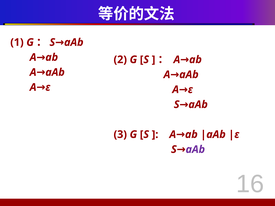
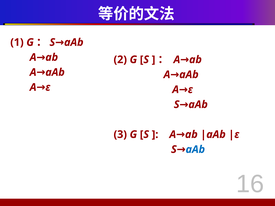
aAb at (195, 150) colour: purple -> blue
